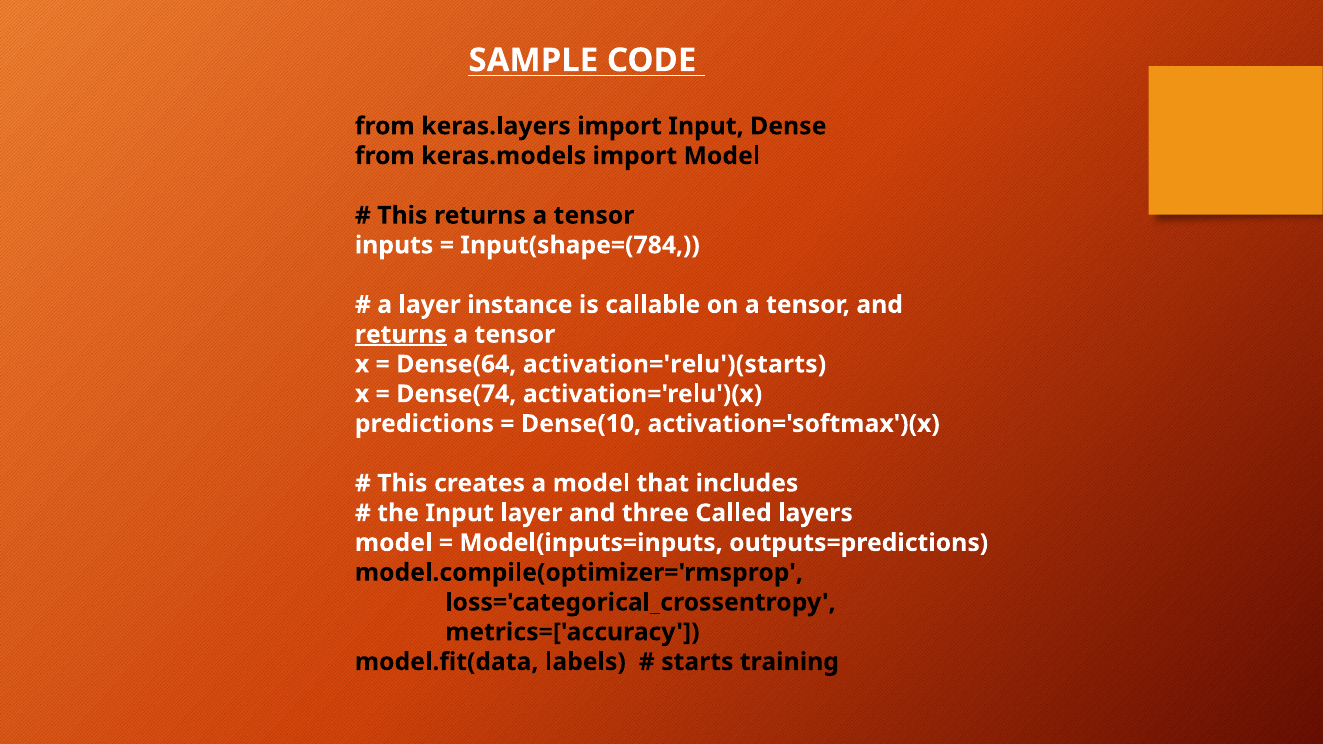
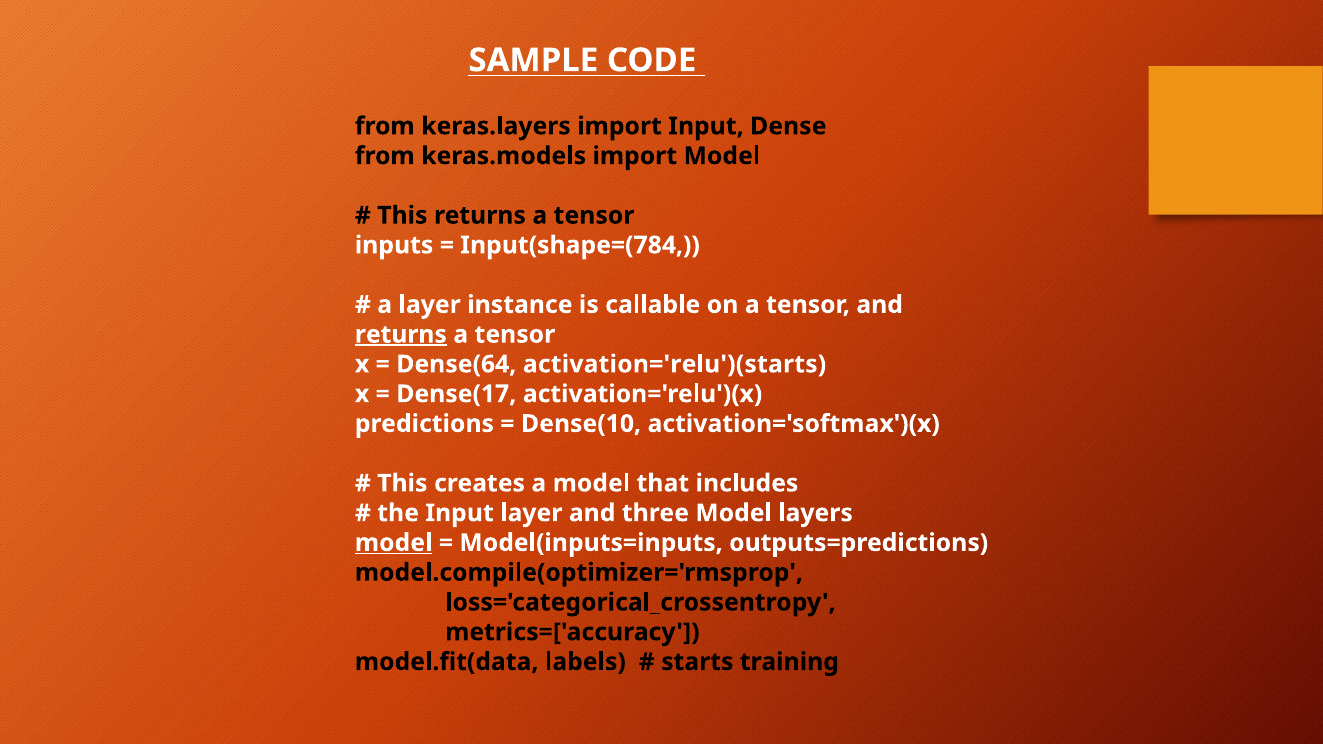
Dense(74: Dense(74 -> Dense(17
three Called: Called -> Model
model at (394, 543) underline: none -> present
